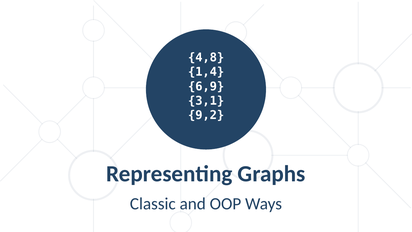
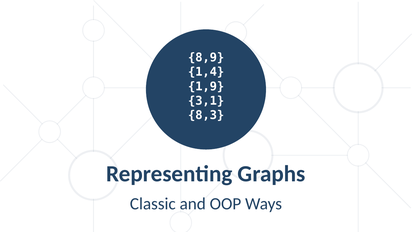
4,8: 4,8 -> 8,9
6,9: 6,9 -> 1,9
9,2: 9,2 -> 8,3
